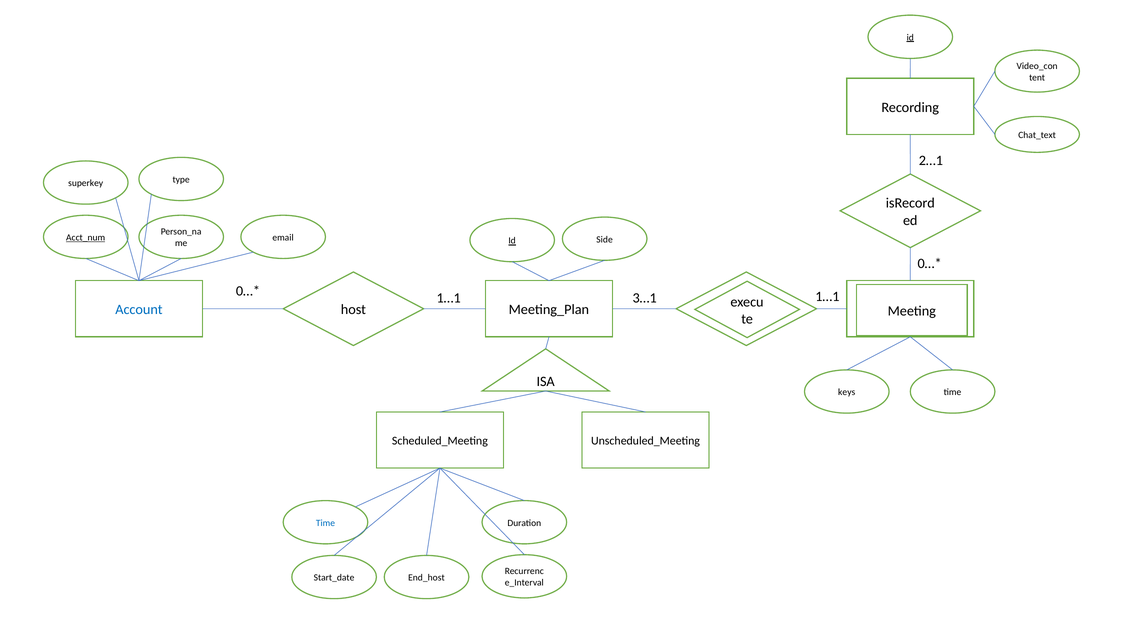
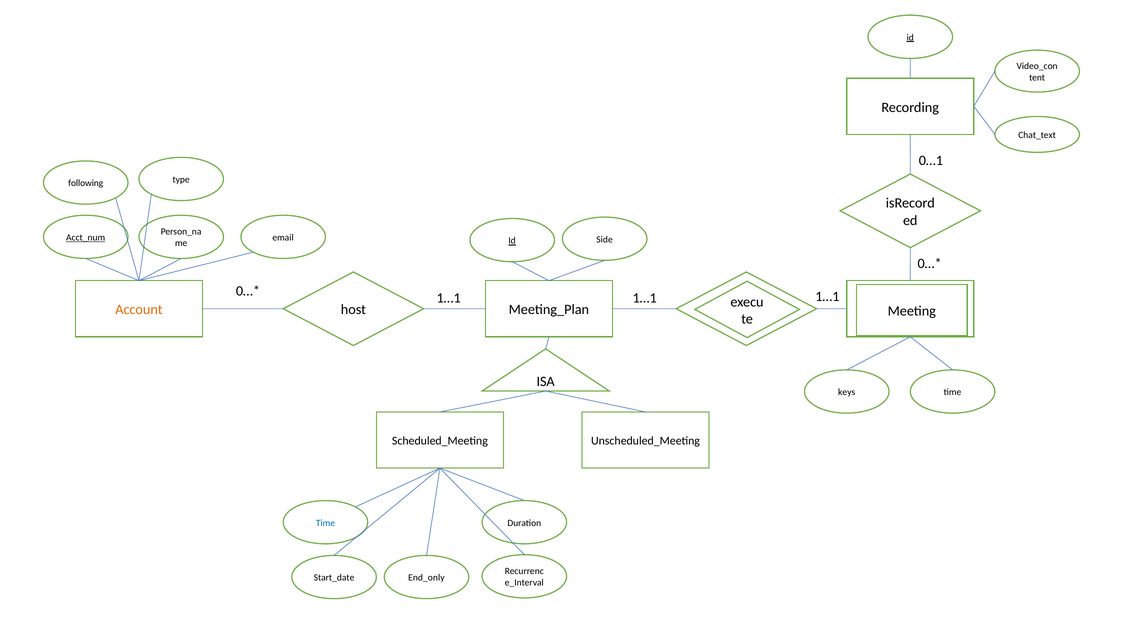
2…1: 2…1 -> 0…1
superkey: superkey -> following
3…1 at (645, 298): 3…1 -> 1…1
Account colour: blue -> orange
End_host: End_host -> End_only
